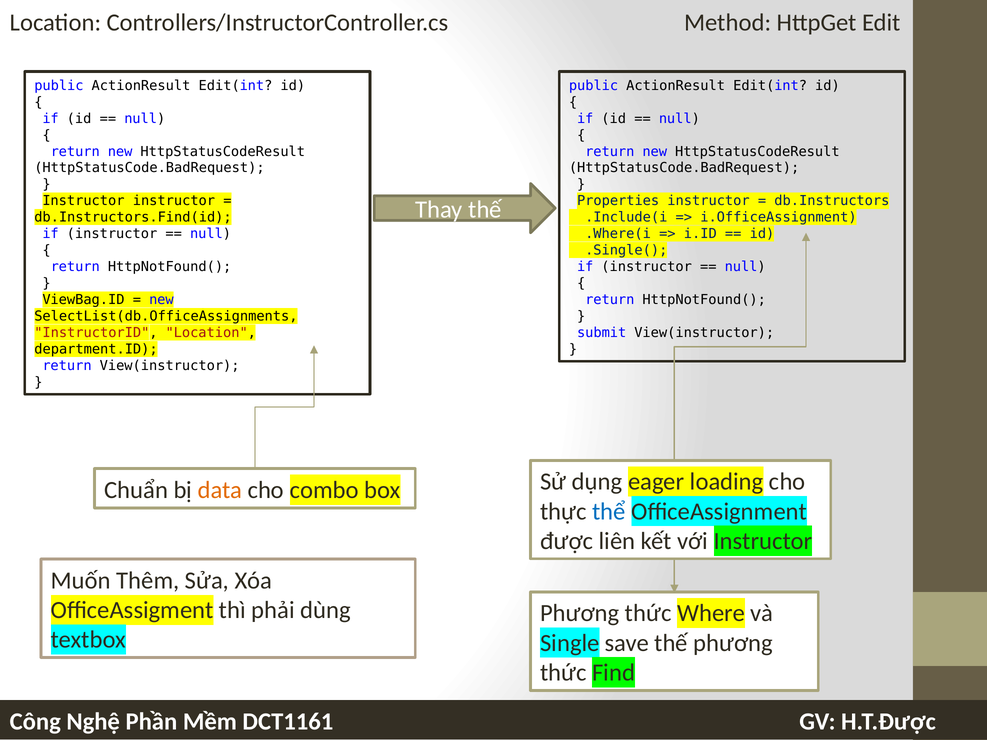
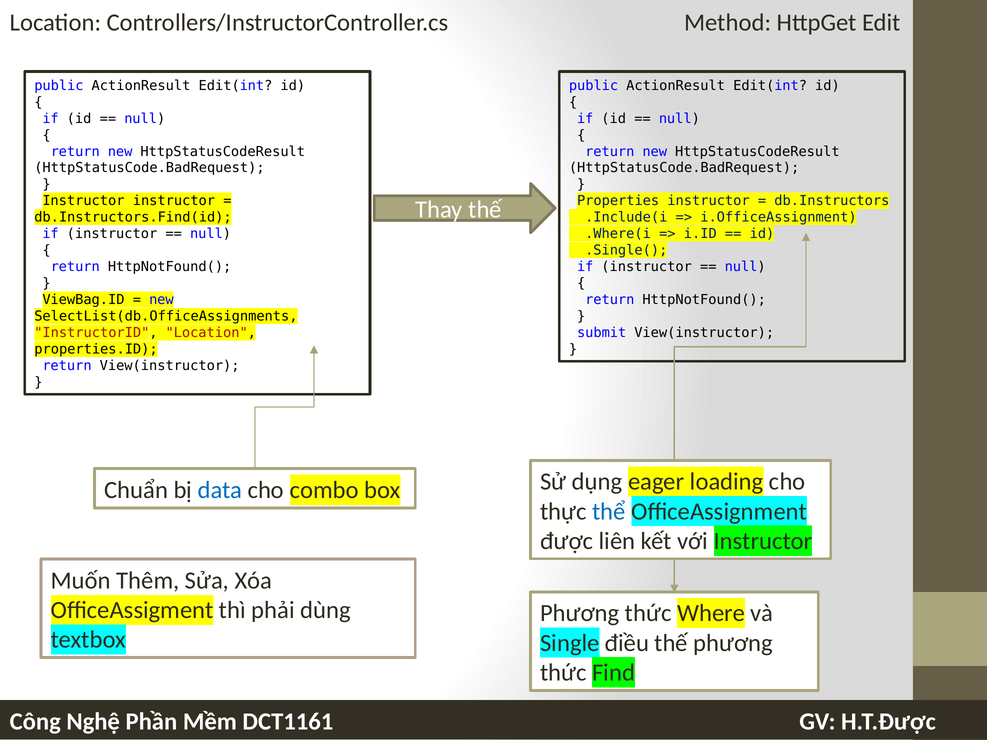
department.ID: department.ID -> properties.ID
data colour: orange -> blue
save: save -> điều
